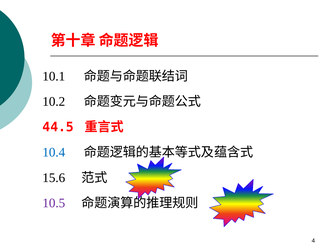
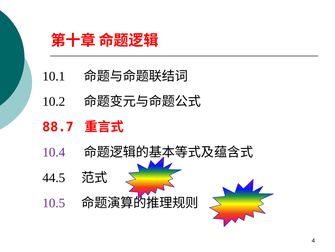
44.5: 44.5 -> 88.7
10.4 colour: blue -> purple
15.6: 15.6 -> 44.5
